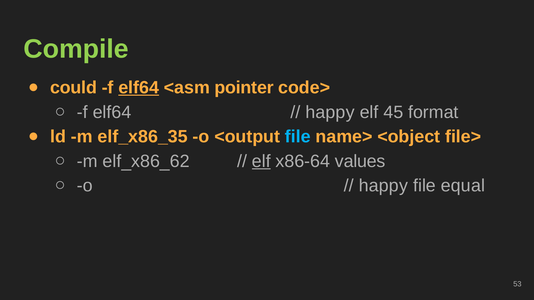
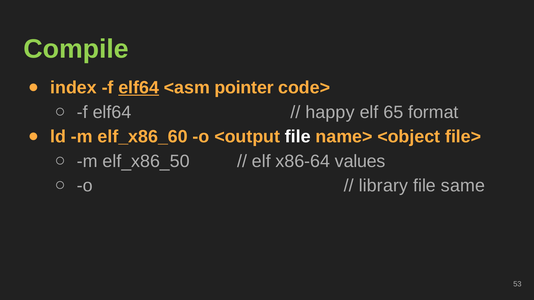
could: could -> index
45: 45 -> 65
elf_x86_35: elf_x86_35 -> elf_x86_60
file at (298, 137) colour: light blue -> white
elf_x86_62: elf_x86_62 -> elf_x86_50
elf at (261, 161) underline: present -> none
happy at (383, 186): happy -> library
equal: equal -> same
